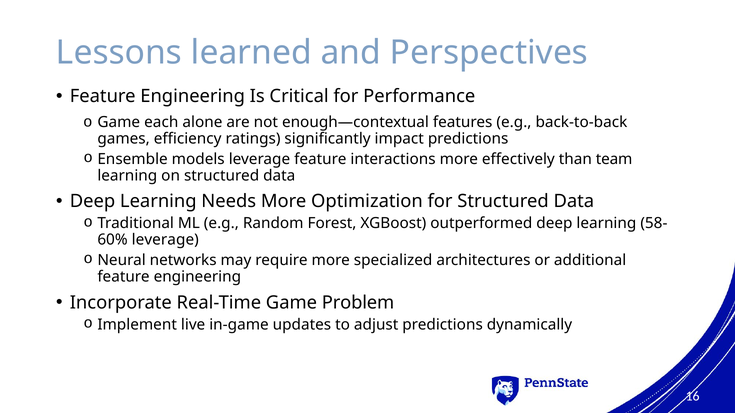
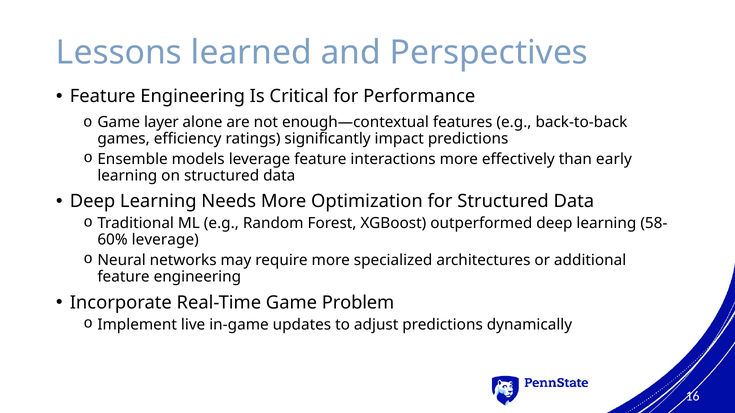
each: each -> layer
team: team -> early
